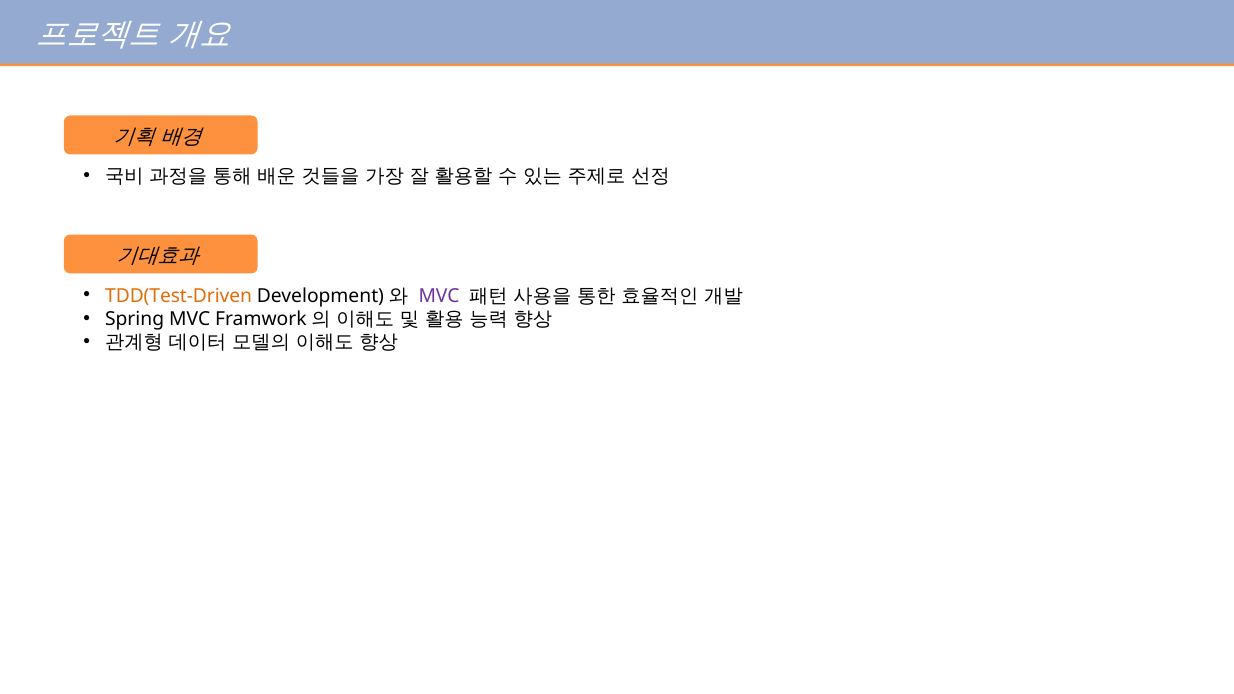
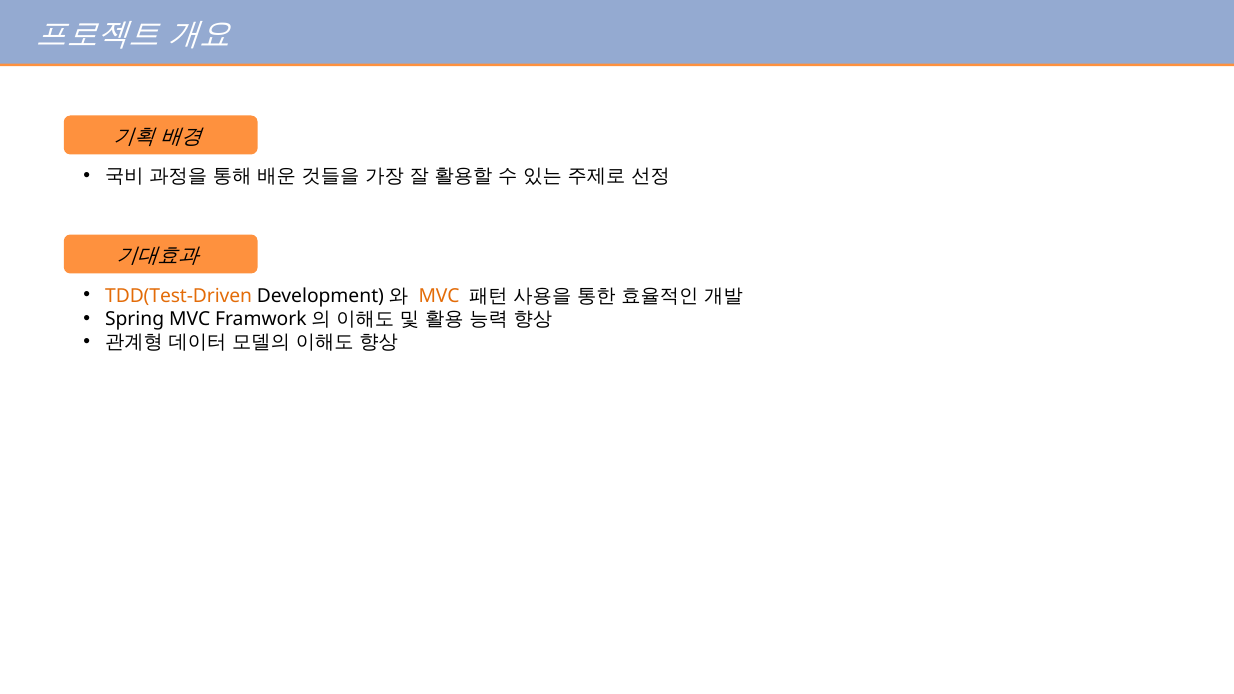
MVC at (439, 296) colour: purple -> orange
